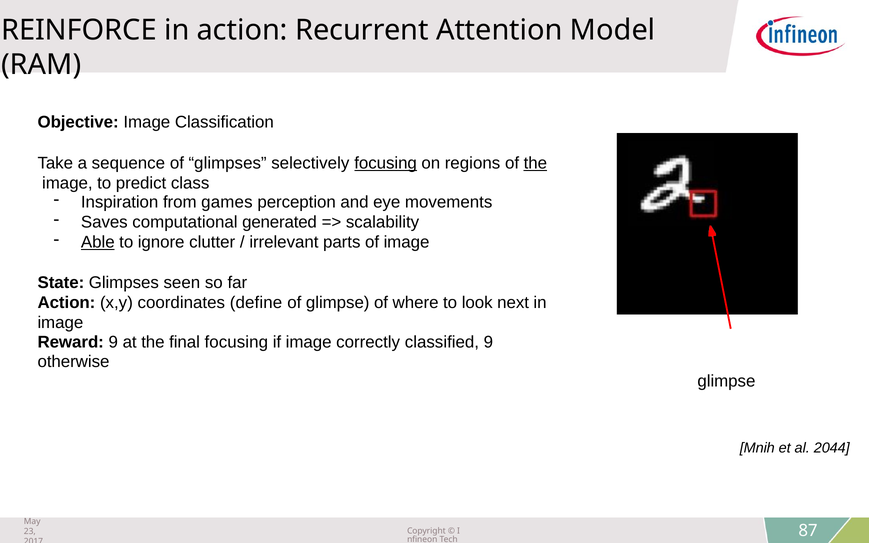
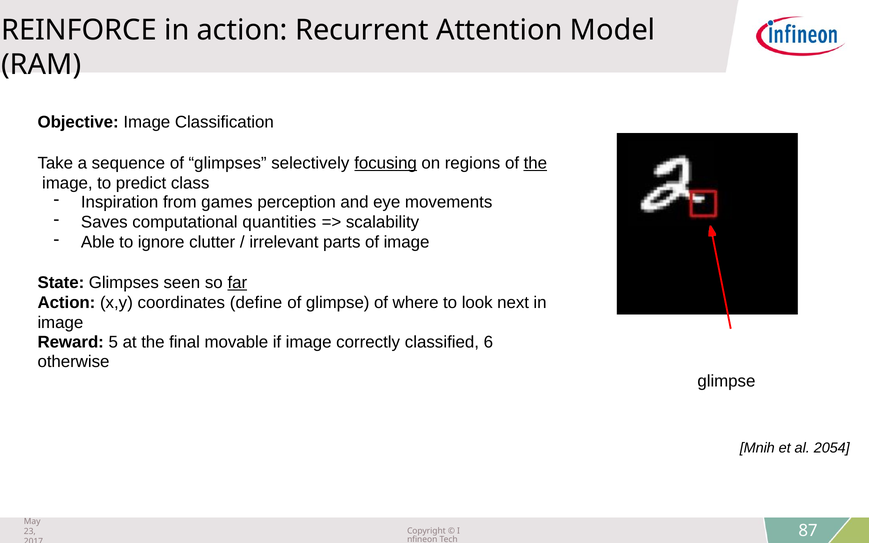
generated: generated -> quantities
Able underline: present -> none
far underline: none -> present
Reward 9: 9 -> 5
final focusing: focusing -> movable
classified 9: 9 -> 6
2044: 2044 -> 2054
